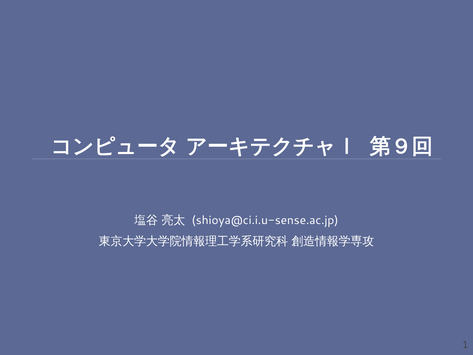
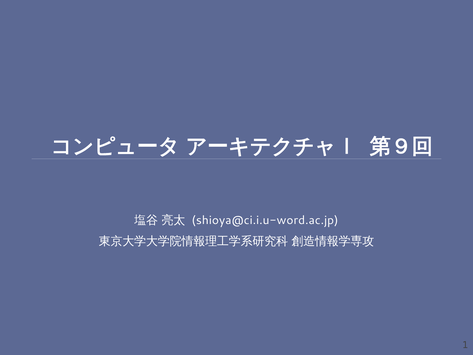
shioya@ci.i.u-sense.ac.jp: shioya@ci.i.u-sense.ac.jp -> shioya@ci.i.u-word.ac.jp
